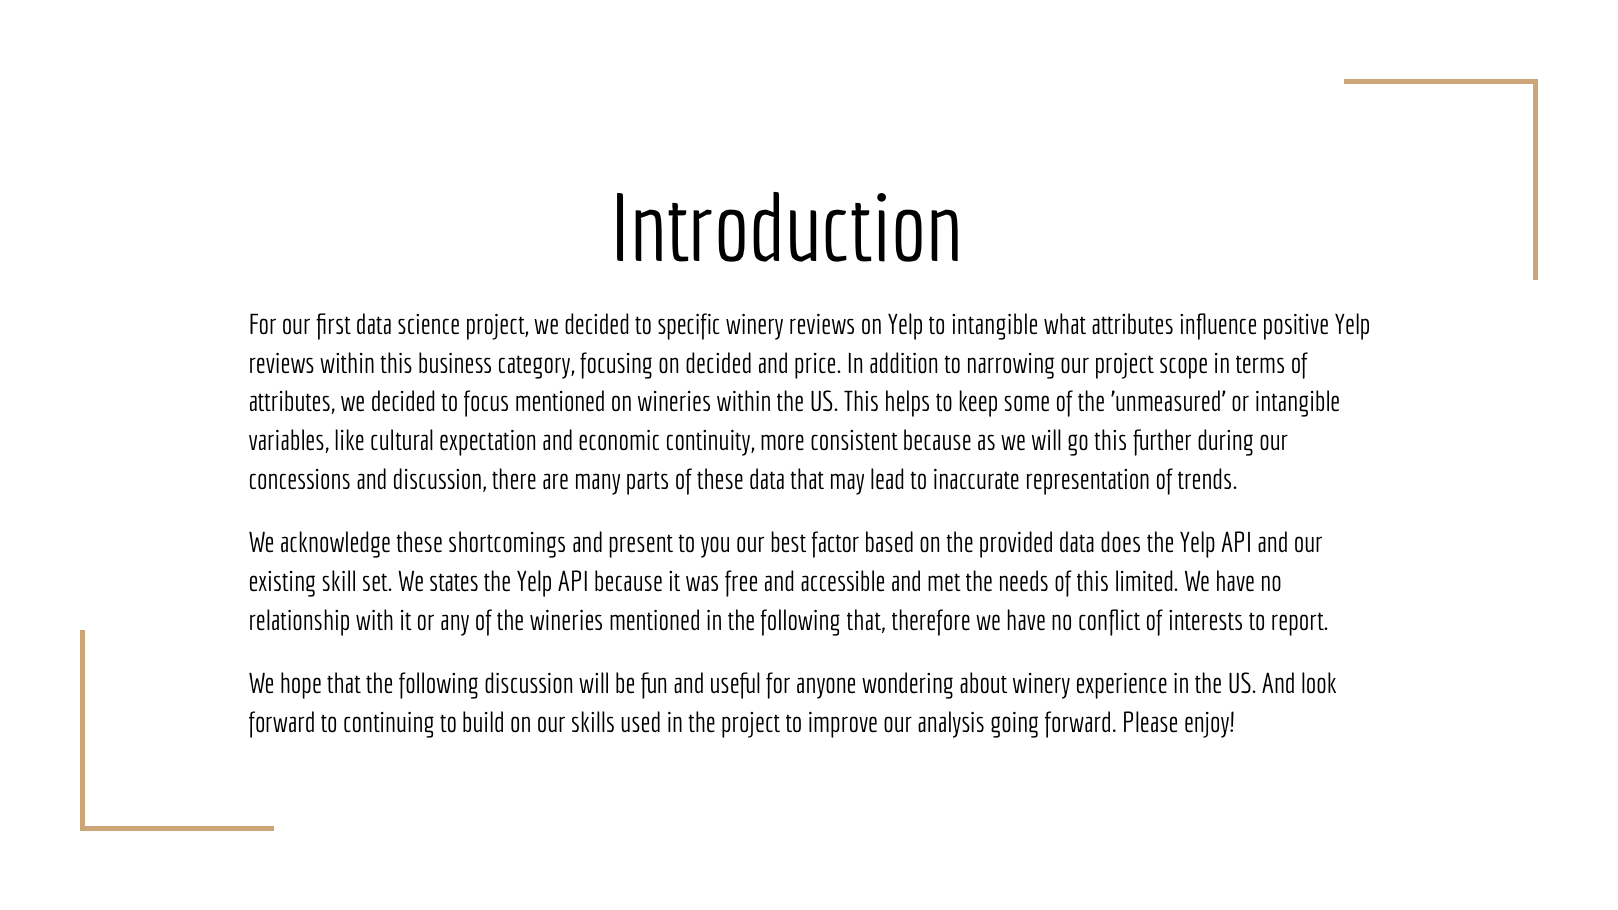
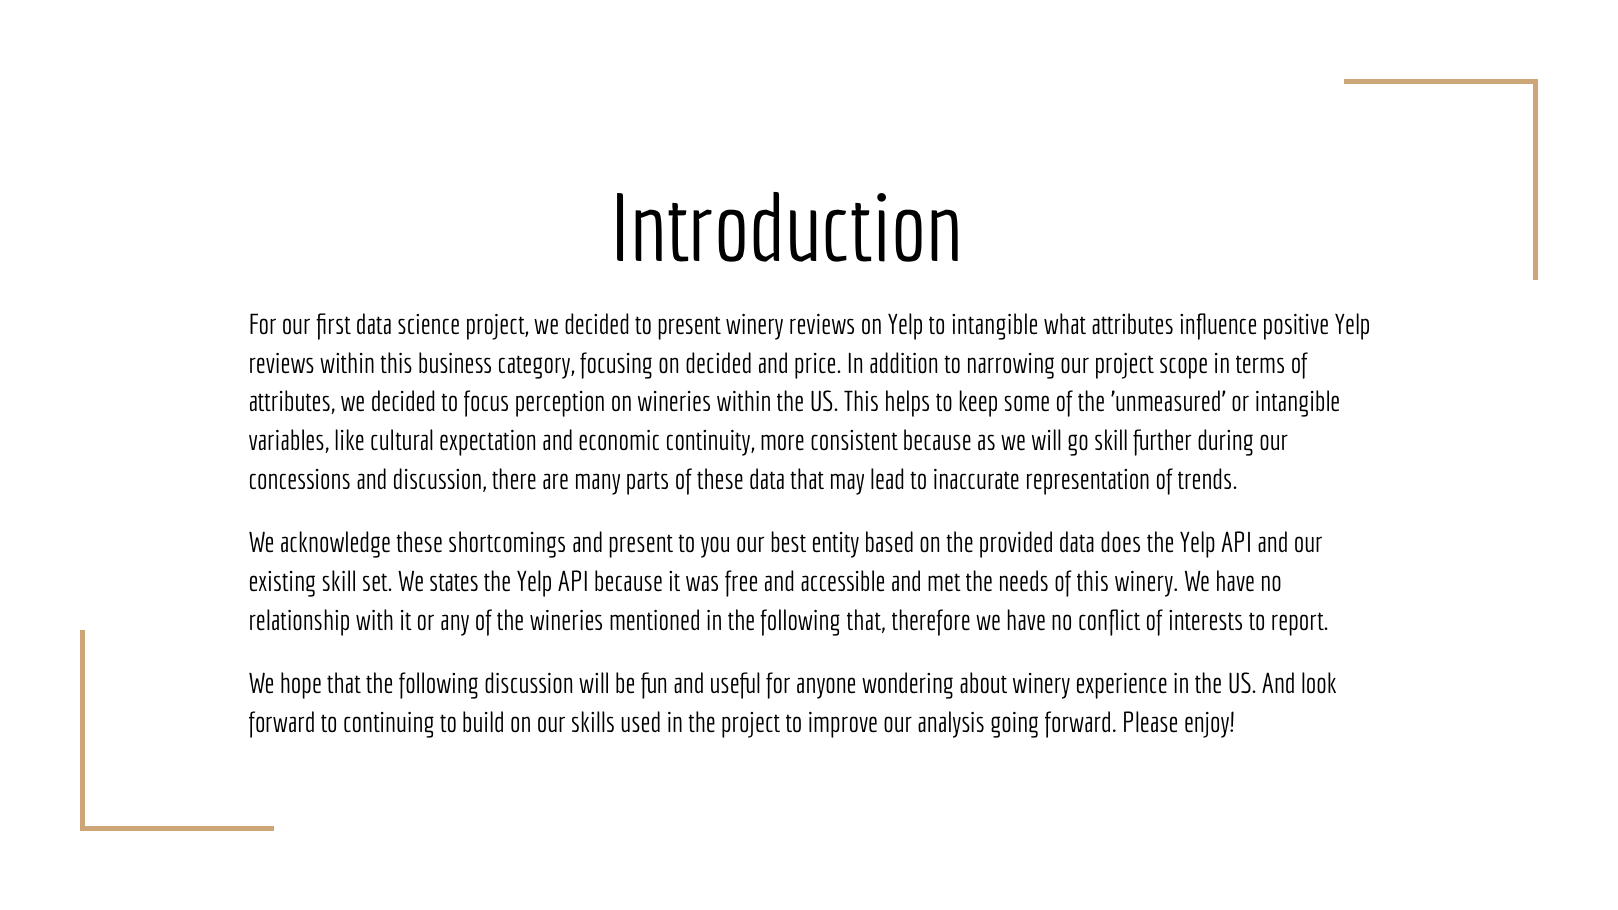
to specific: specific -> present
focus mentioned: mentioned -> perception
go this: this -> skill
factor: factor -> entity
this limited: limited -> winery
